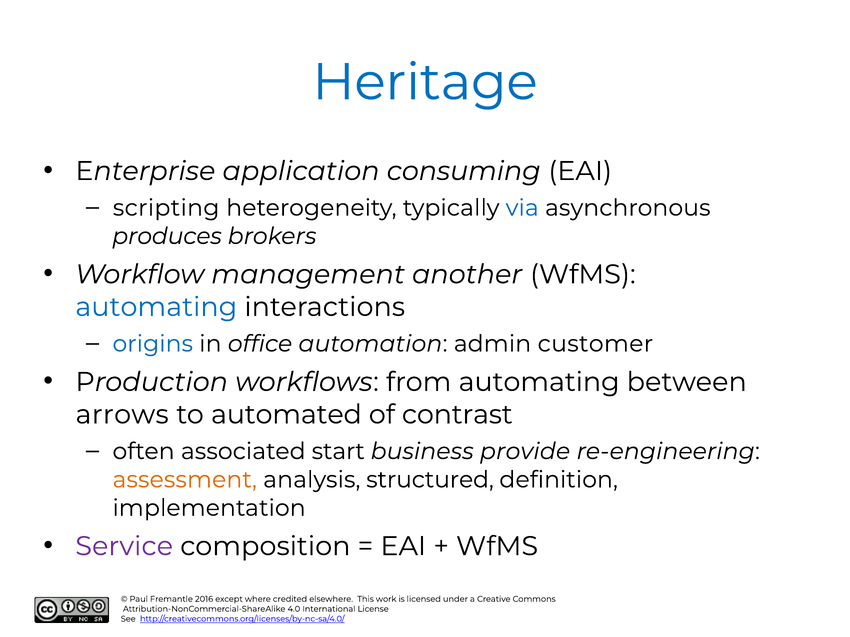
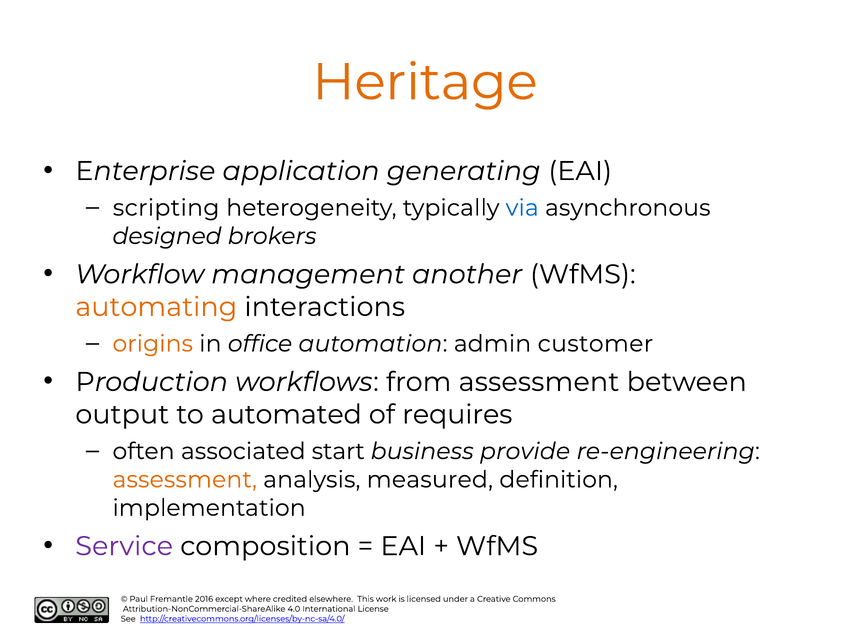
Heritage colour: blue -> orange
consuming: consuming -> generating
produces: produces -> designed
automating at (156, 307) colour: blue -> orange
origins colour: blue -> orange
from automating: automating -> assessment
arrows: arrows -> output
contrast: contrast -> requires
structured: structured -> measured
